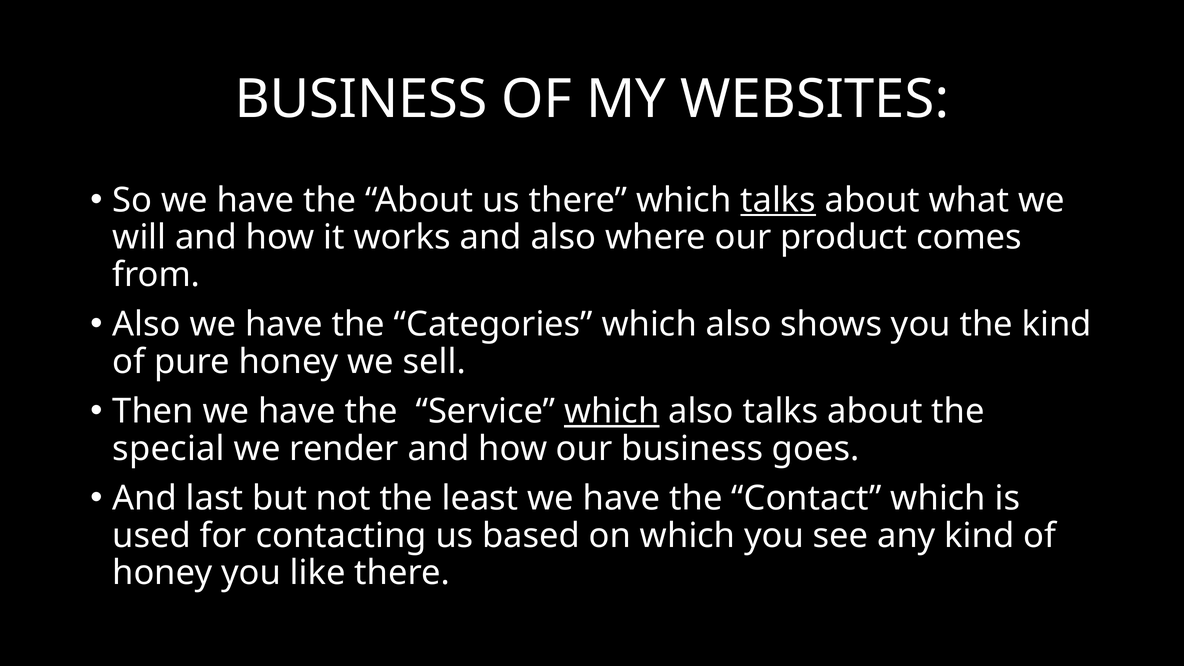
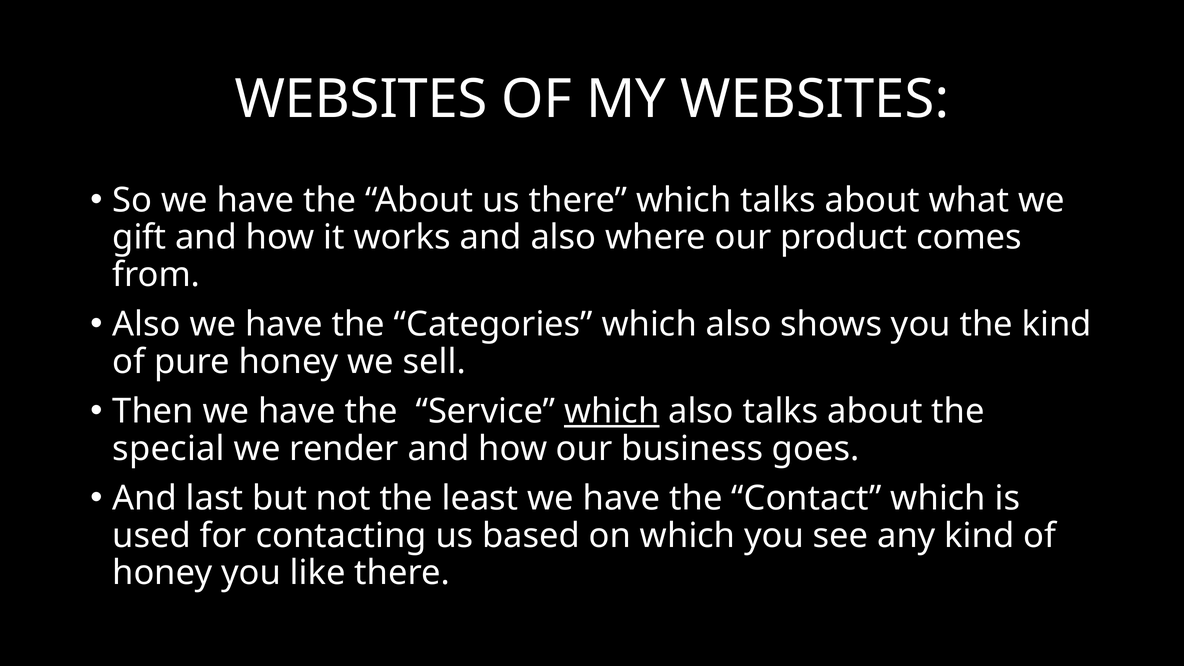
BUSINESS at (361, 99): BUSINESS -> WEBSITES
talks at (778, 200) underline: present -> none
will: will -> gift
